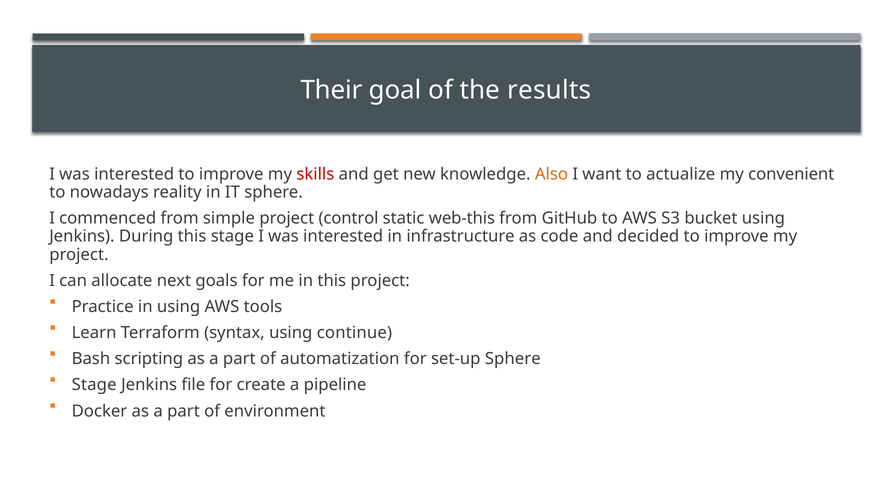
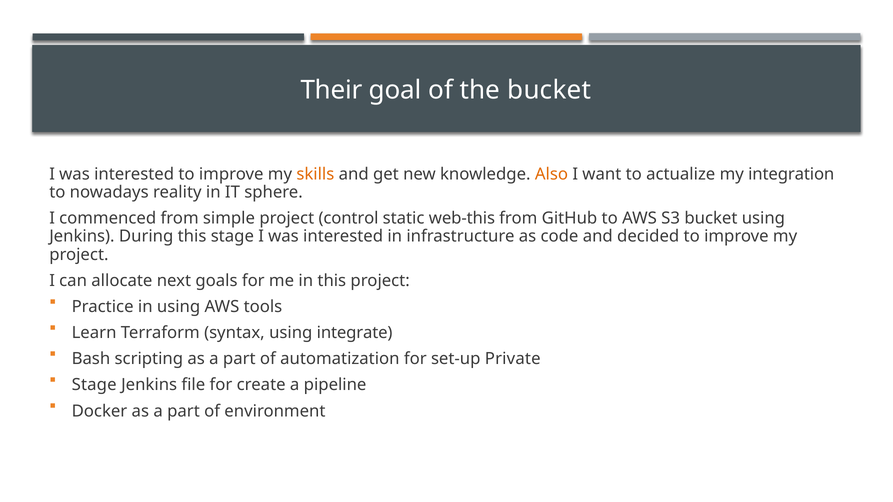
the results: results -> bucket
skills colour: red -> orange
convenient: convenient -> integration
continue: continue -> integrate
set-up Sphere: Sphere -> Private
